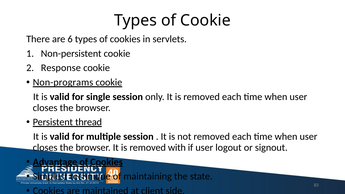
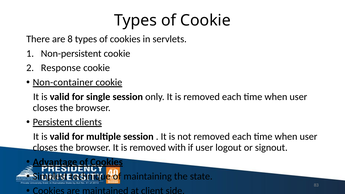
6: 6 -> 8
Non-programs: Non-programs -> Non-container
thread: thread -> clients
